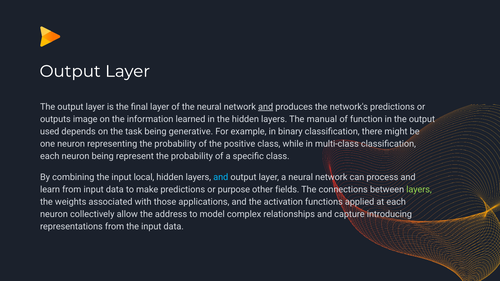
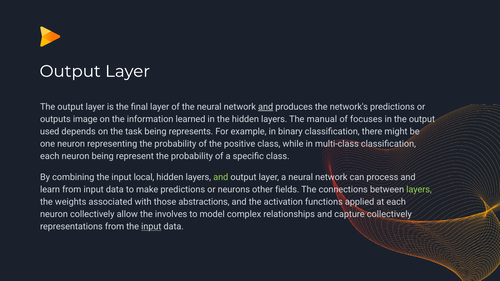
function: function -> focuses
generative: generative -> represents
and at (221, 177) colour: light blue -> light green
purpose: purpose -> neurons
applications: applications -> abstractions
address: address -> involves
capture introducing: introducing -> collectively
input at (151, 227) underline: none -> present
